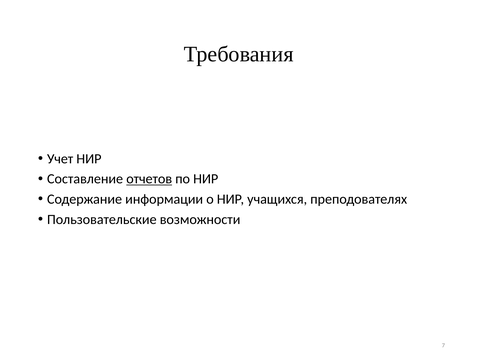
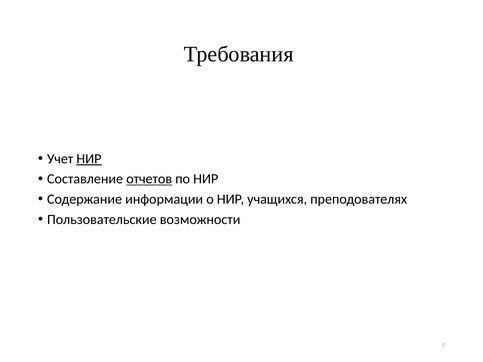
НИР at (89, 159) underline: none -> present
